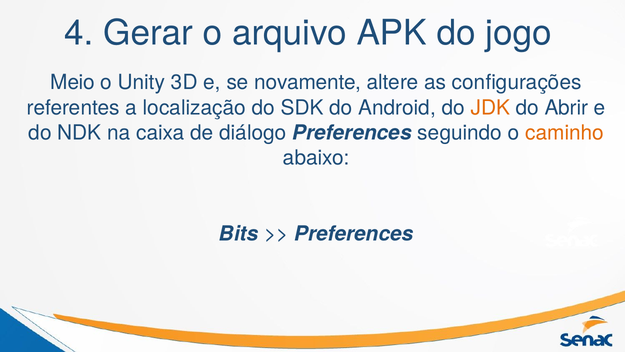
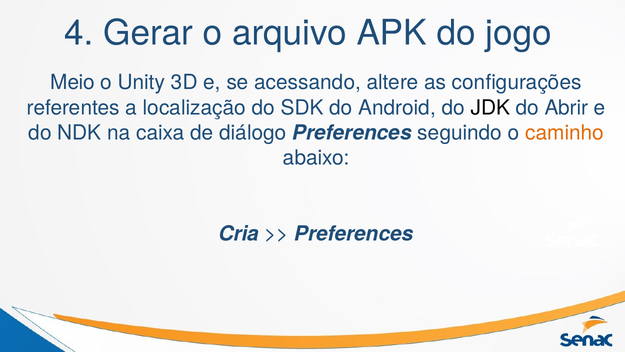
novamente: novamente -> acessando
JDK colour: orange -> black
Bits: Bits -> Cria
